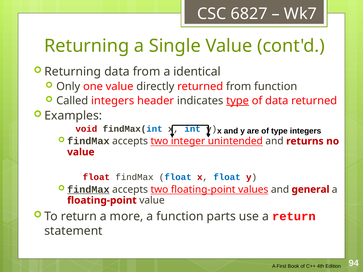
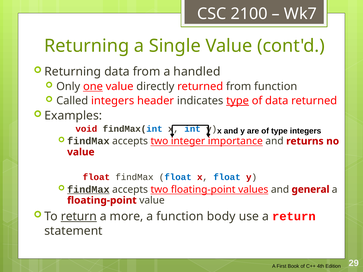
6827: 6827 -> 2100
identical: identical -> handled
one underline: none -> present
unintended: unintended -> importance
return at (79, 217) underline: none -> present
parts: parts -> body
94: 94 -> 29
